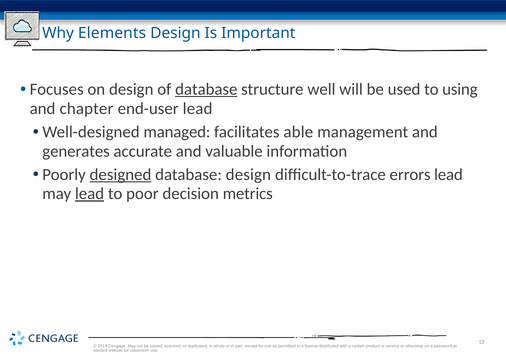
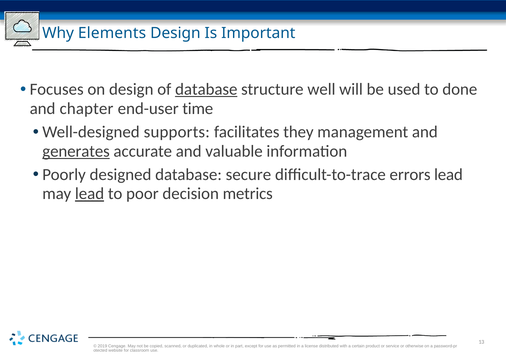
using: using -> done
end-user lead: lead -> time
managed: managed -> supports
able: able -> they
generates underline: none -> present
designed underline: present -> none
database design: design -> secure
